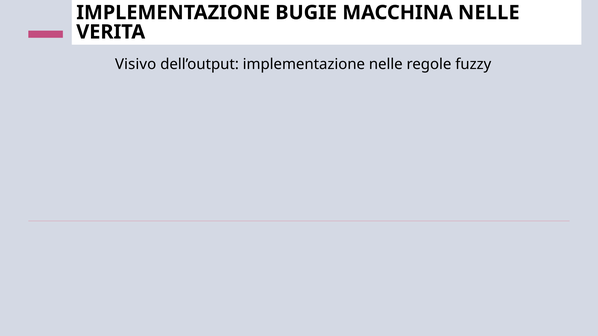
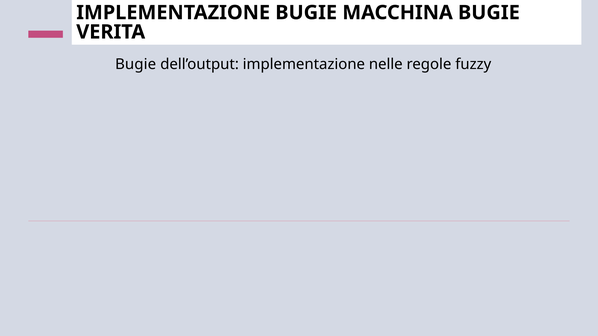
MACCHINA NELLE: NELLE -> BUGIE
Visivo at (136, 64): Visivo -> Bugie
